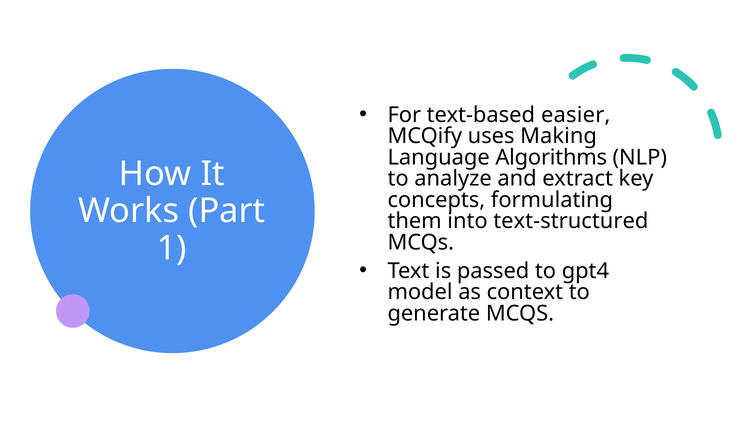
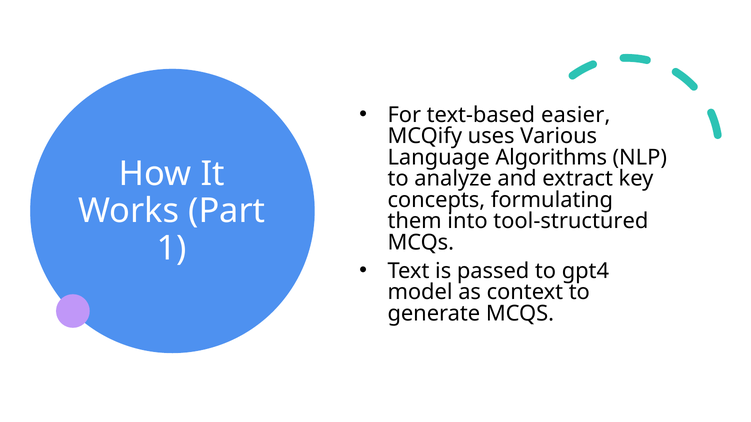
Making: Making -> Various
text-structured: text-structured -> tool-structured
